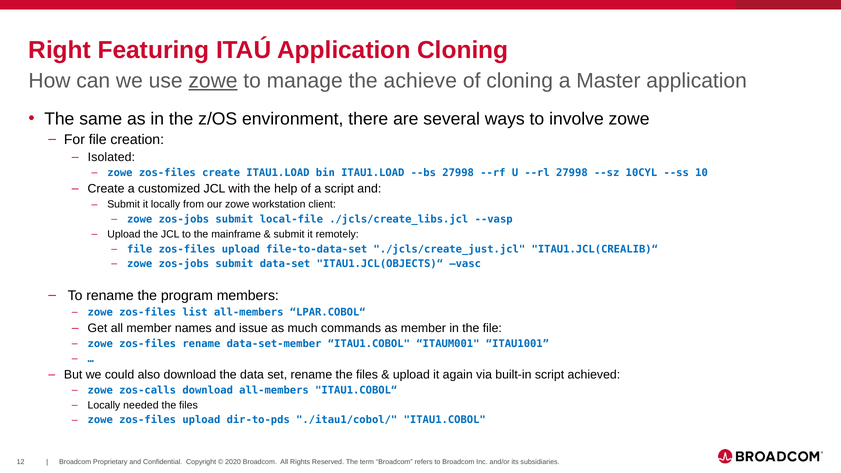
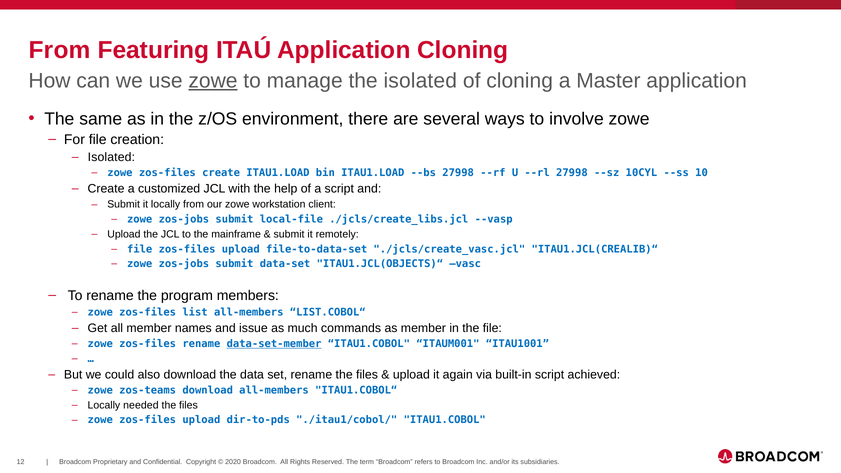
Right at (60, 50): Right -> From
the achieve: achieve -> isolated
./jcls/create_just.jcl: ./jcls/create_just.jcl -> ./jcls/create_vasc.jcl
LPAR.COBOL“: LPAR.COBOL“ -> LIST.COBOL“
data-set-member underline: none -> present
zos-calls: zos-calls -> zos-teams
